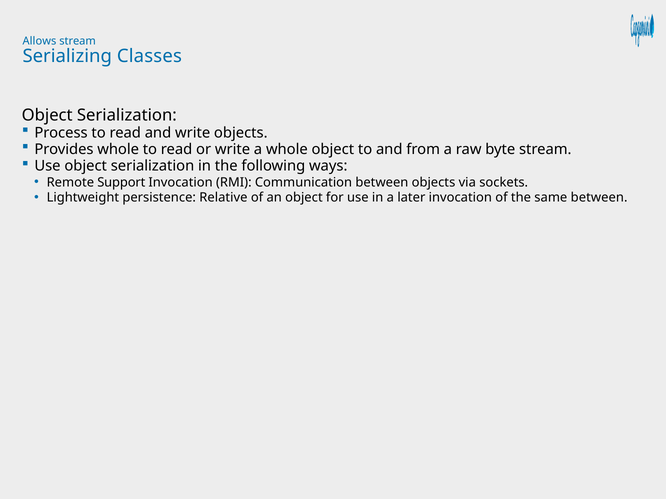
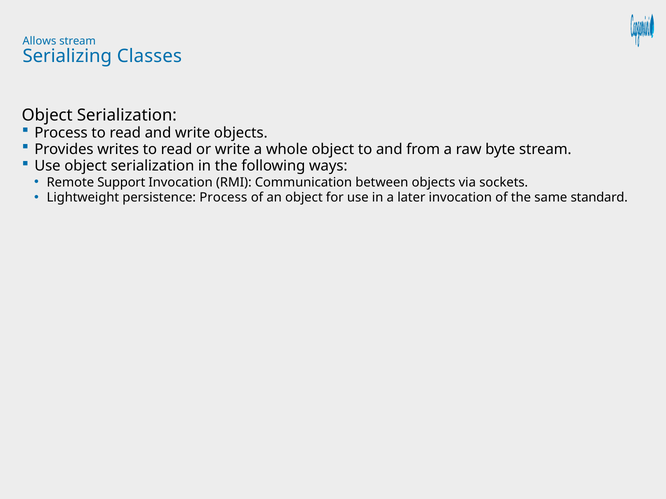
Provides whole: whole -> writes
persistence Relative: Relative -> Process
same between: between -> standard
